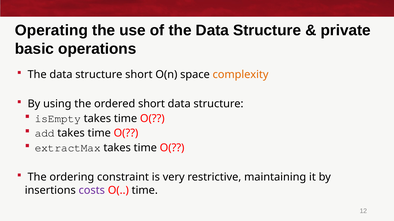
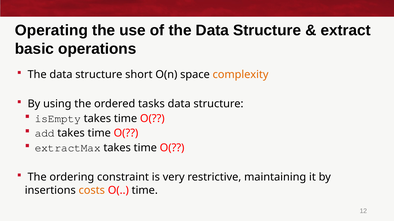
private: private -> extract
ordered short: short -> tasks
costs colour: purple -> orange
